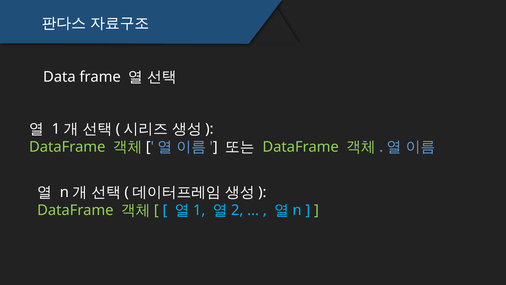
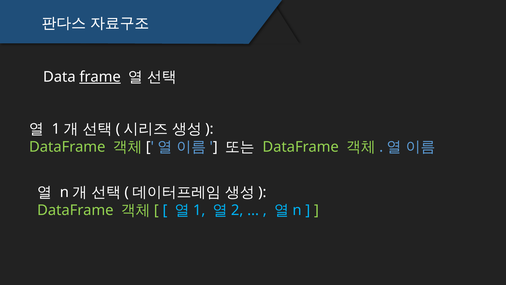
frame underline: none -> present
